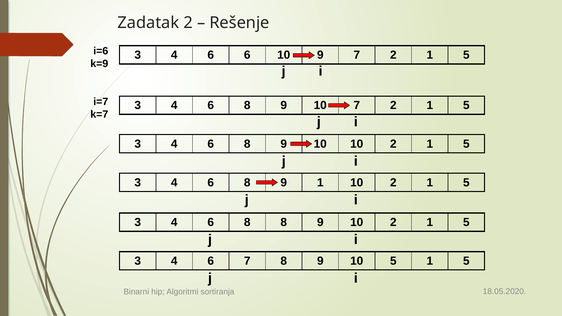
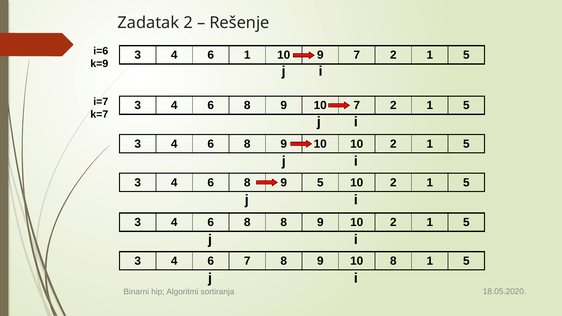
6 6: 6 -> 1
9 1: 1 -> 5
10 5: 5 -> 8
